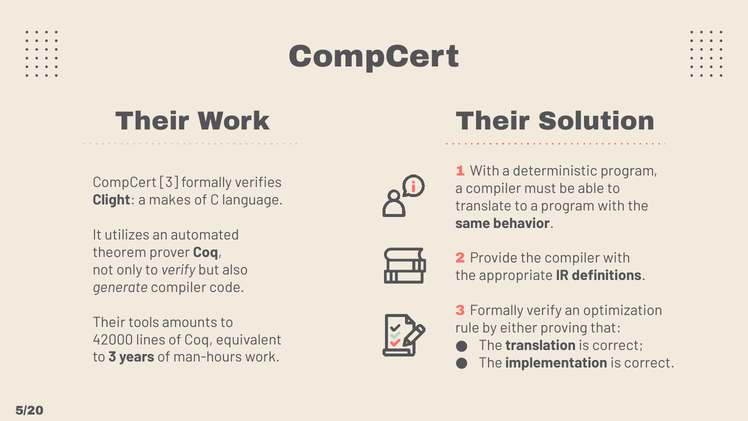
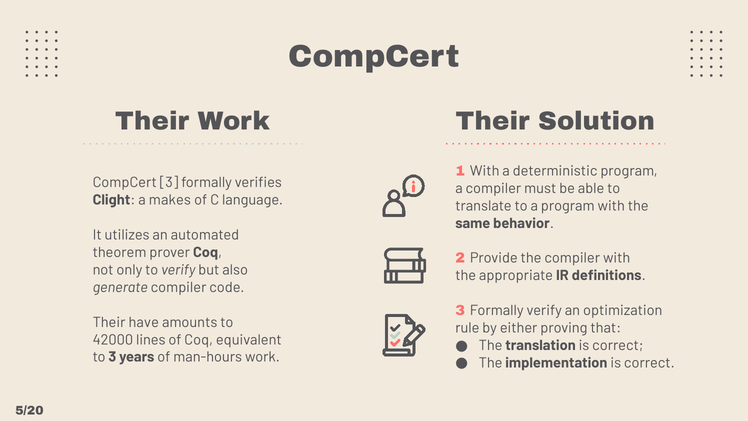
tools: tools -> have
